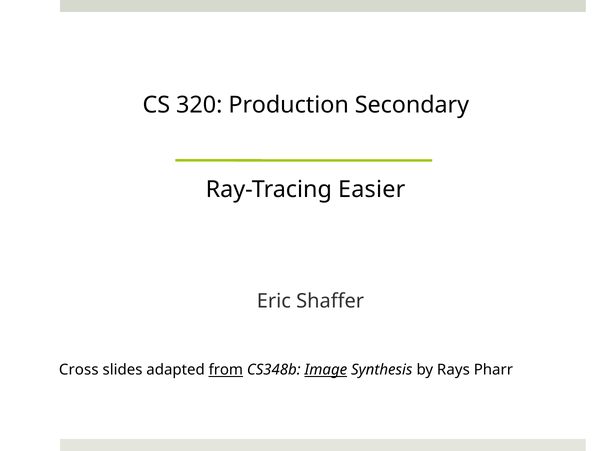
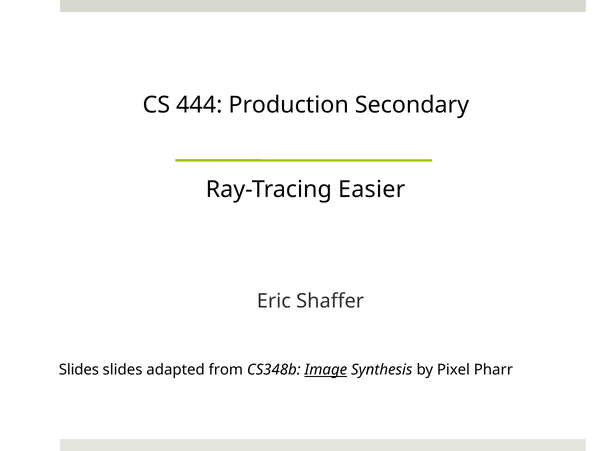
320: 320 -> 444
Cross at (79, 370): Cross -> Slides
from underline: present -> none
Rays: Rays -> Pixel
